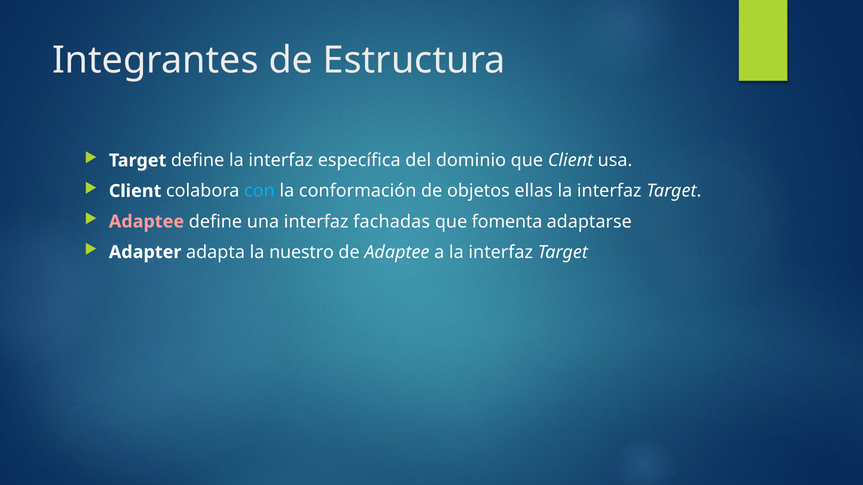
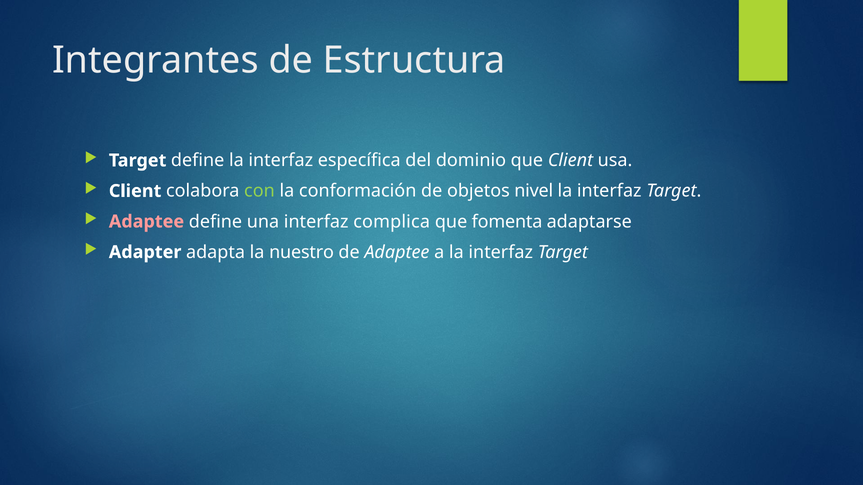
con colour: light blue -> light green
ellas: ellas -> nivel
fachadas: fachadas -> complica
